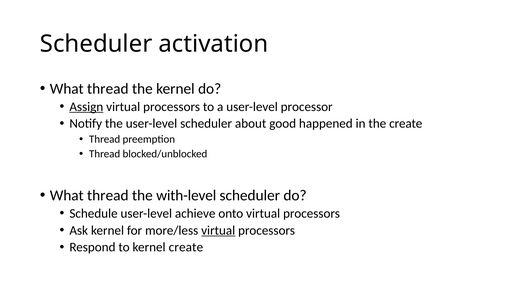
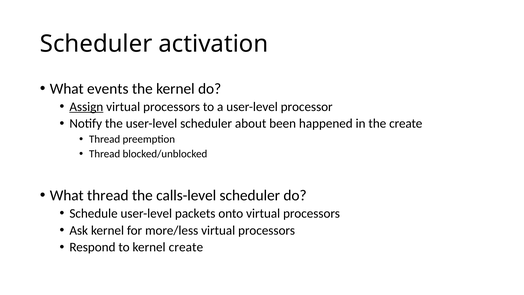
thread at (108, 89): thread -> events
good: good -> been
with-level: with-level -> calls-level
achieve: achieve -> packets
virtual at (218, 230) underline: present -> none
